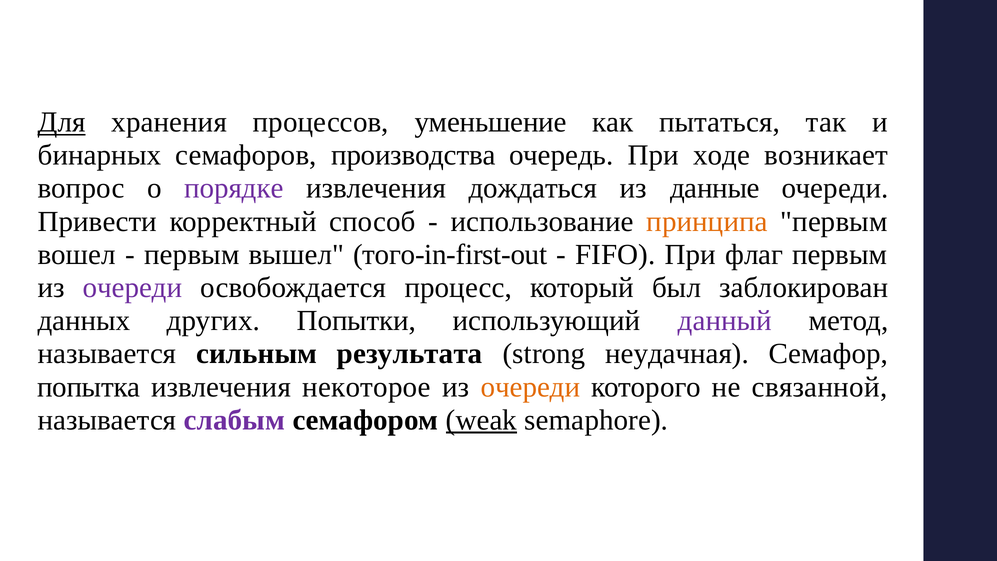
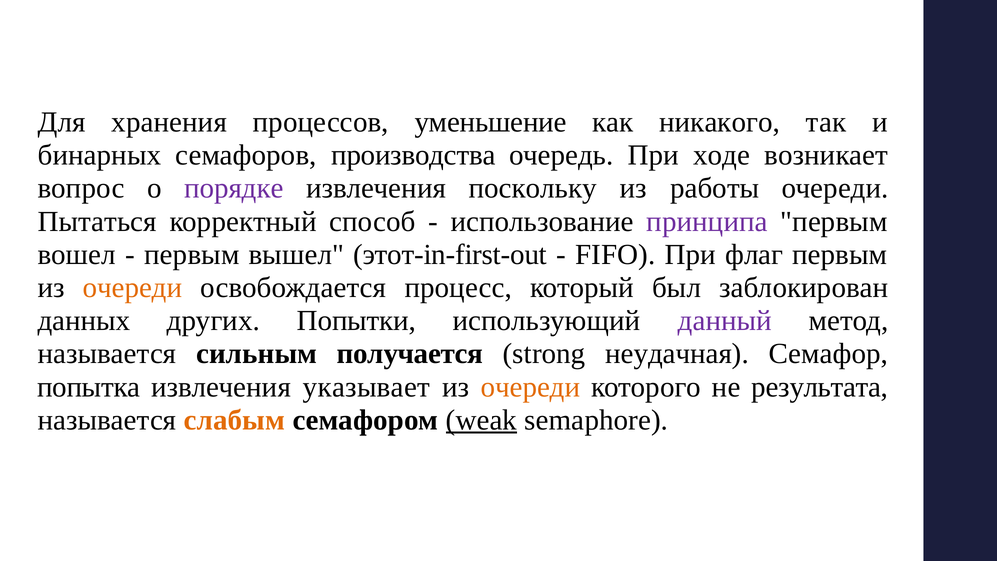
Для underline: present -> none
пытаться: пытаться -> никакого
дождаться: дождаться -> поскольку
данные: данные -> работы
Привести: Привести -> Пытаться
принципа colour: orange -> purple
того-in-first-out: того-in-first-out -> этот-in-first-out
очереди at (133, 288) colour: purple -> orange
результата: результата -> получается
некоторое: некоторое -> указывает
связанной: связанной -> результата
слабым colour: purple -> orange
